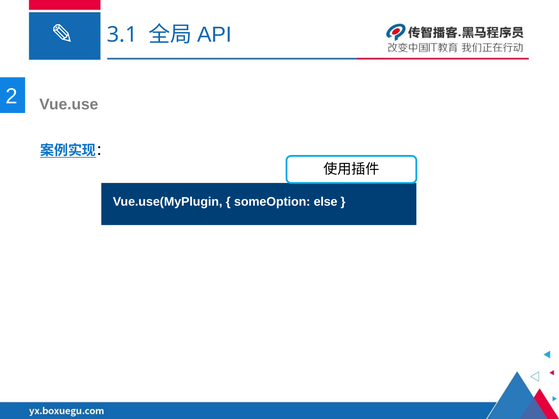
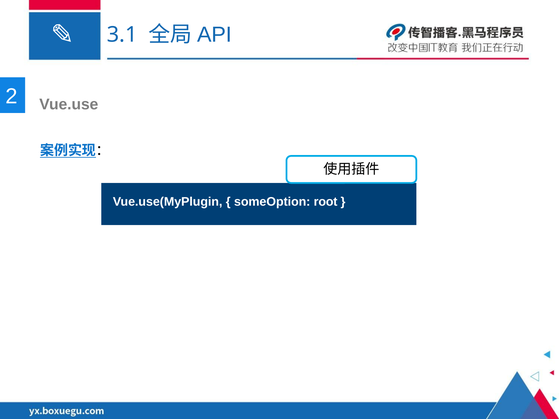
else: else -> root
